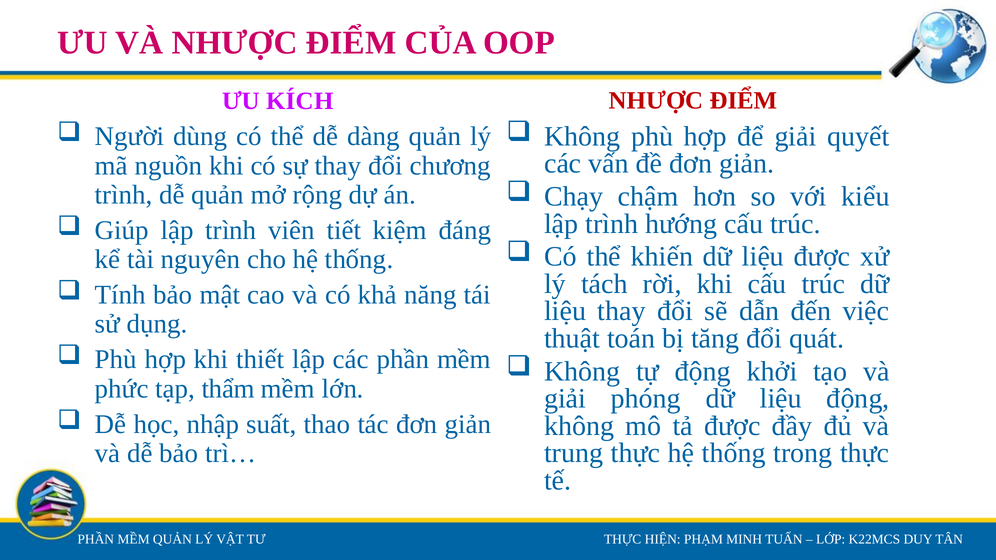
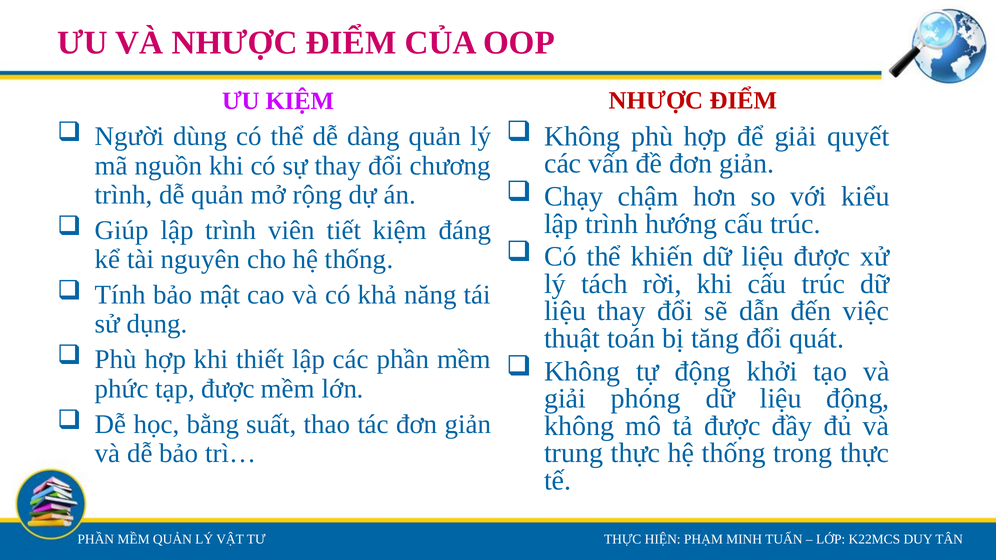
ƯU KÍCH: KÍCH -> KIỆM
tạp thẩm: thẩm -> được
nhập: nhập -> bằng
